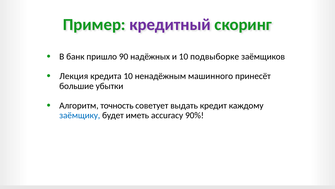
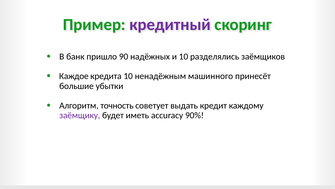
подвыборке: подвыборке -> разделялись
Лекция: Лекция -> Каждое
заёмщику colour: blue -> purple
